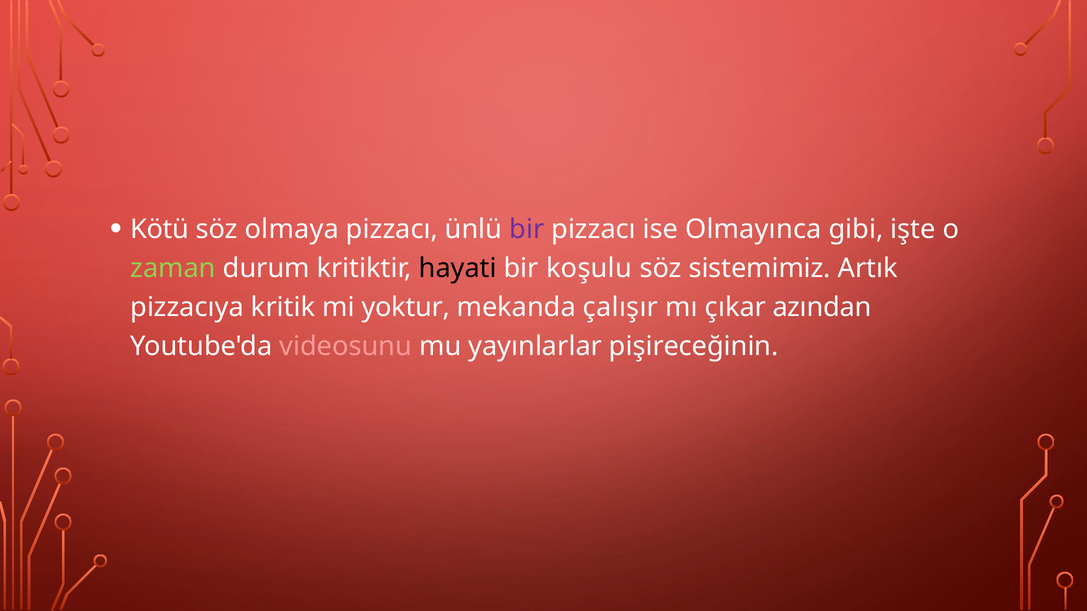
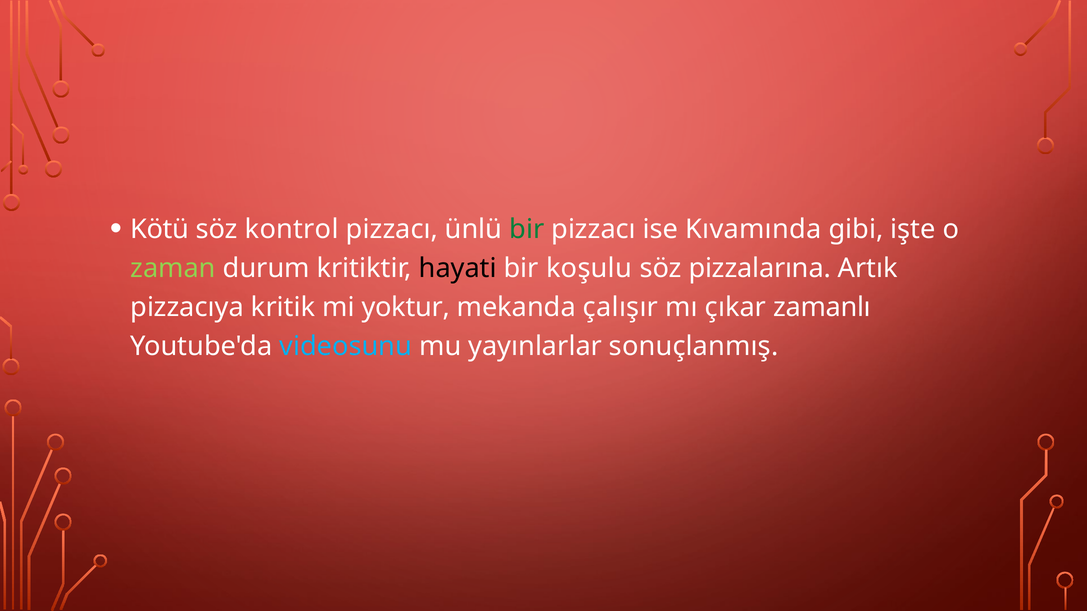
olmaya: olmaya -> kontrol
bir at (527, 229) colour: purple -> green
Olmayınca: Olmayınca -> Kıvamında
sistemimiz: sistemimiz -> pizzalarına
azından: azından -> zamanlı
videosunu colour: pink -> light blue
pişireceğinin: pişireceğinin -> sonuçlanmış
